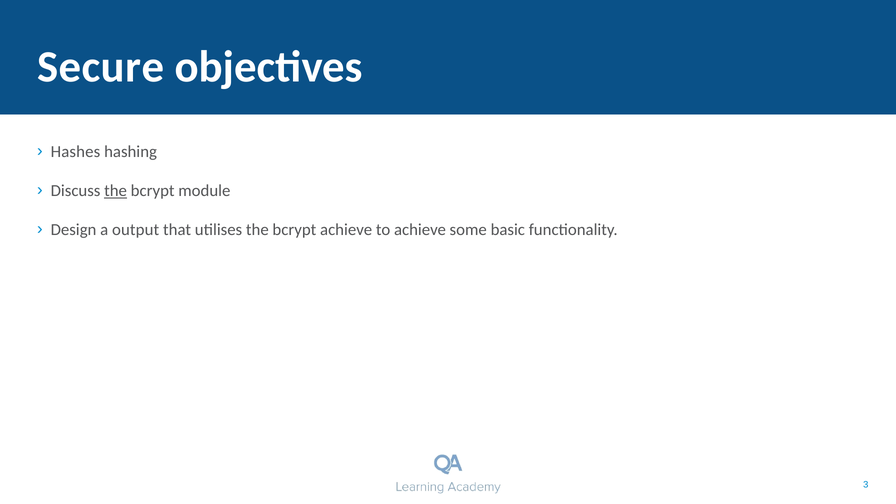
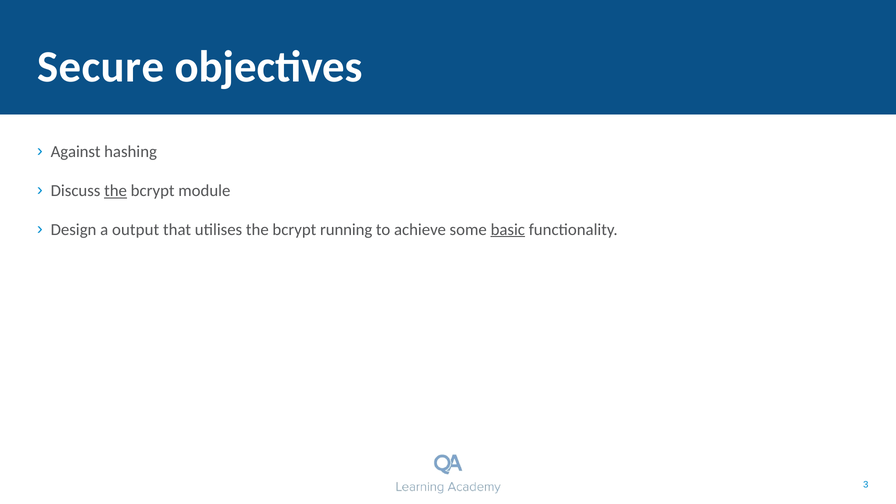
Hashes: Hashes -> Against
bcrypt achieve: achieve -> running
basic underline: none -> present
